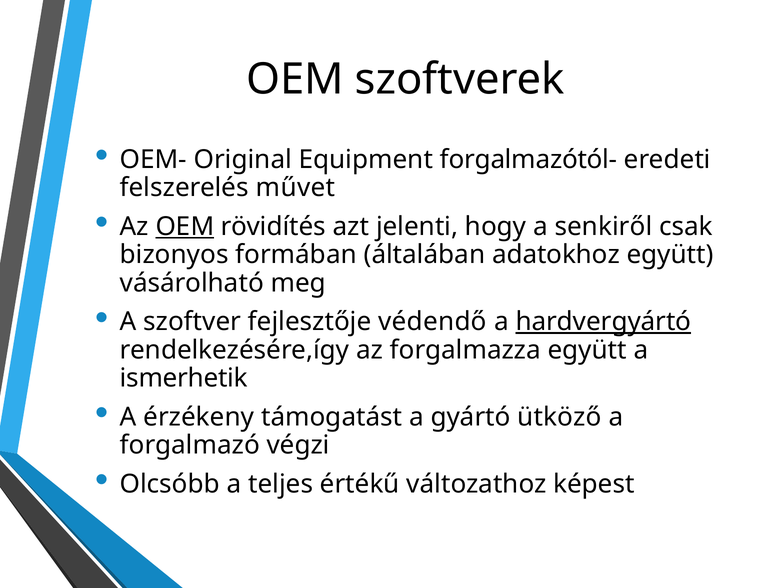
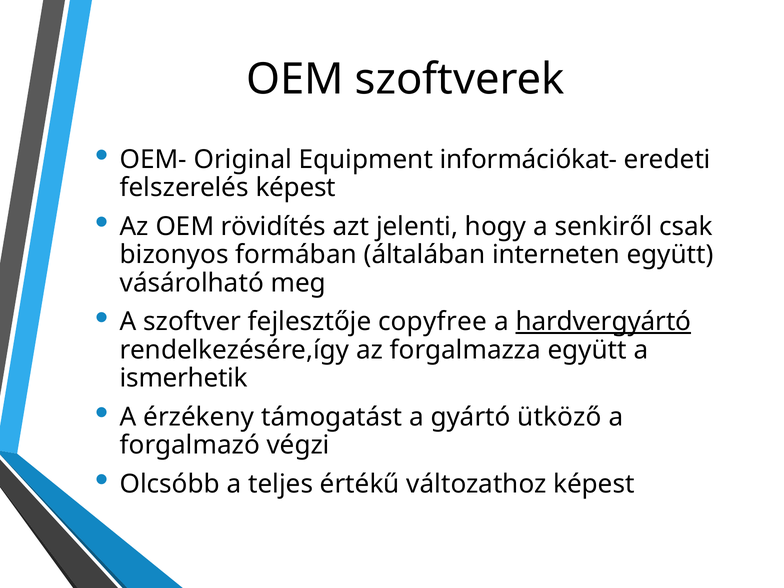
forgalmazótól-: forgalmazótól- -> információkat-
felszerelés művet: művet -> képest
OEM at (185, 227) underline: present -> none
adatokhoz: adatokhoz -> interneten
védendő: védendő -> copyfree
